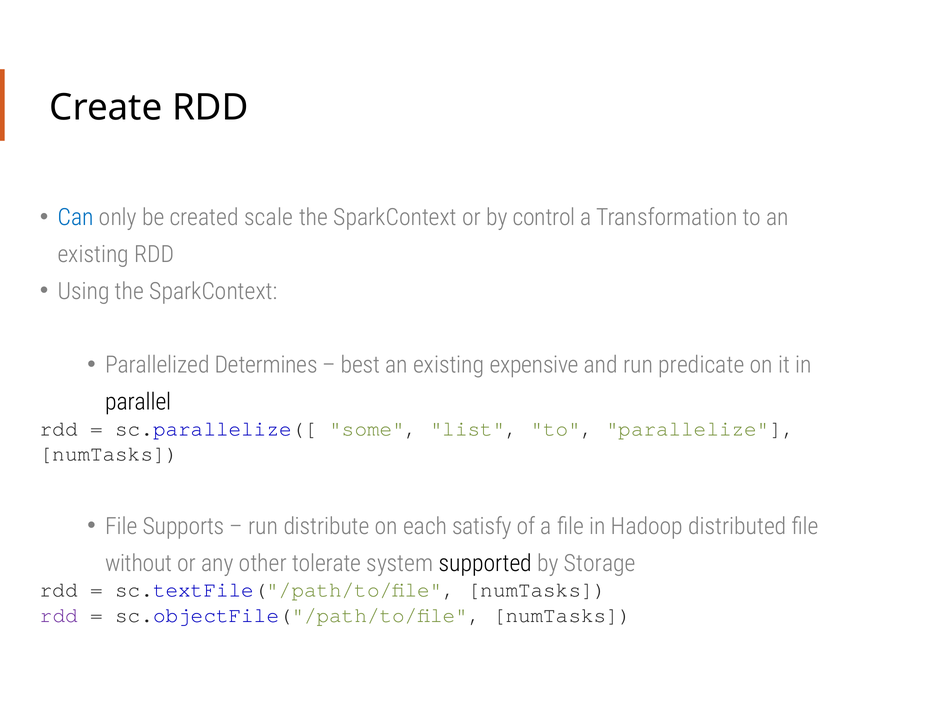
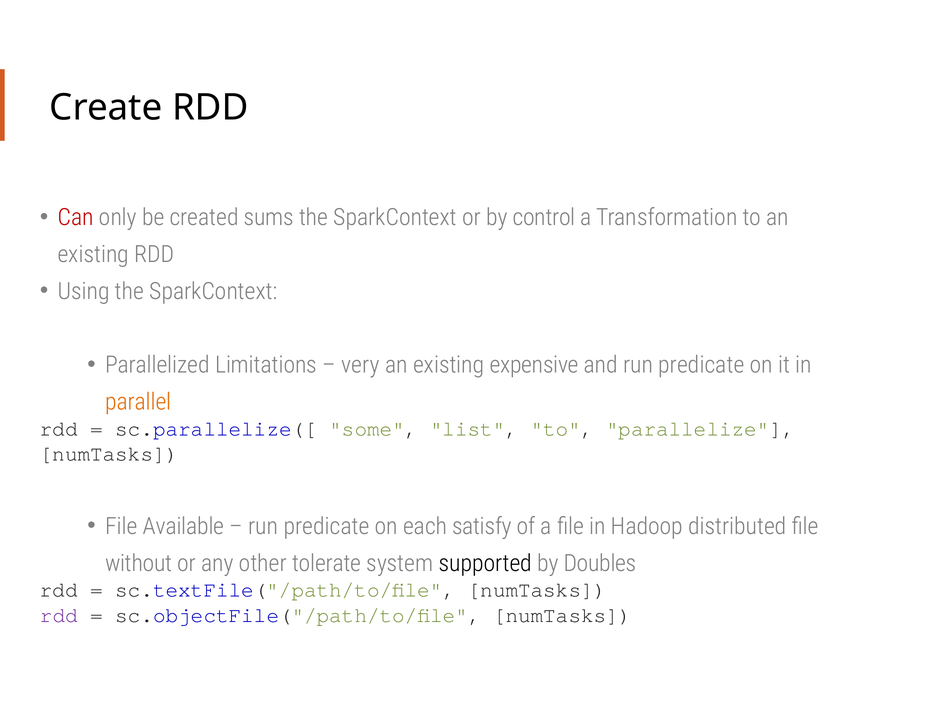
Can colour: blue -> red
scale: scale -> sums
Determines: Determines -> Limitations
best: best -> very
parallel colour: black -> orange
Supports: Supports -> Available
distribute at (327, 526): distribute -> predicate
Storage: Storage -> Doubles
